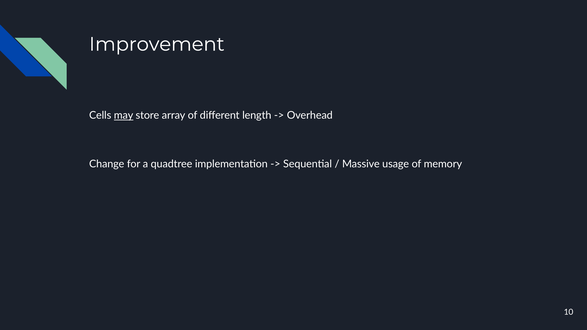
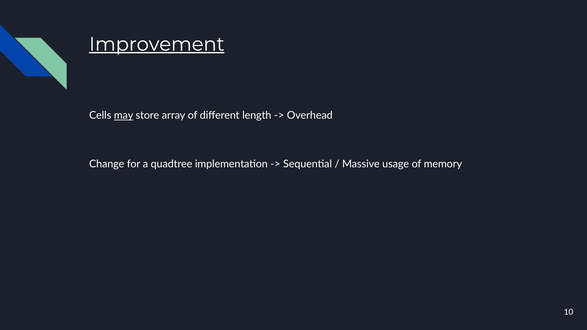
Improvement underline: none -> present
